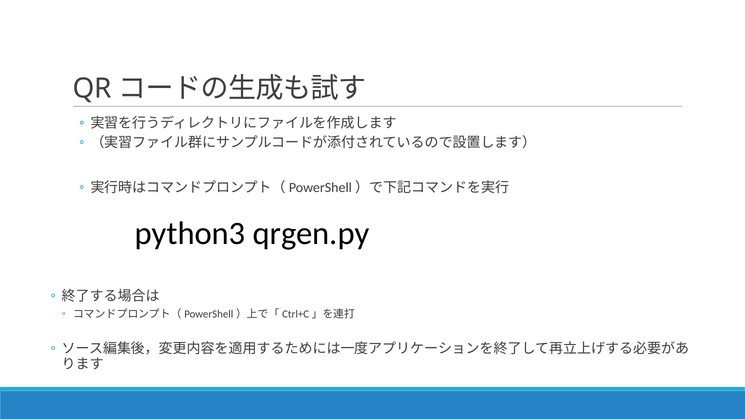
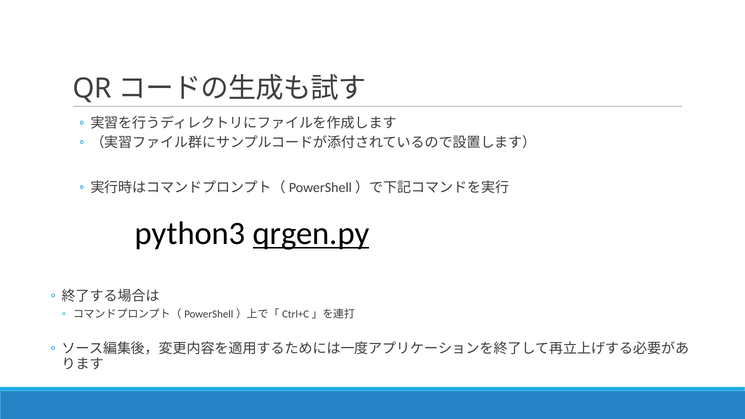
qrgen.py underline: none -> present
